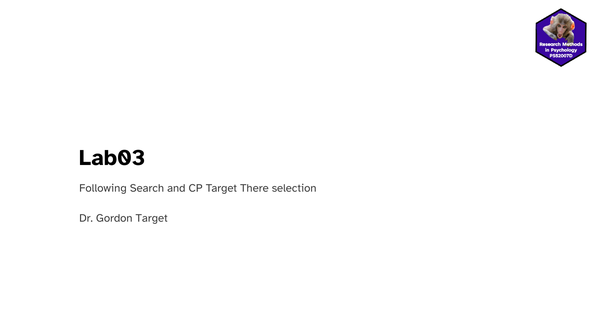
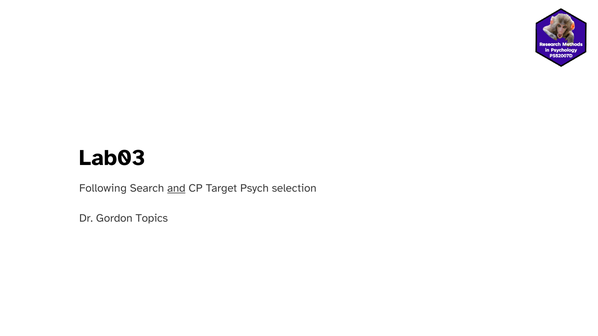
and underline: none -> present
There: There -> Psych
Gordon Target: Target -> Topics
